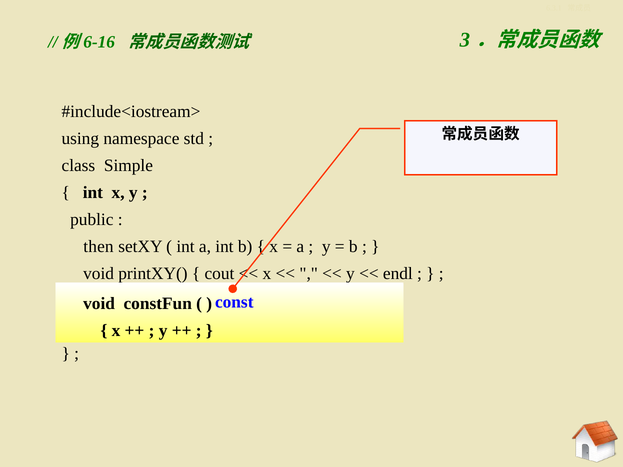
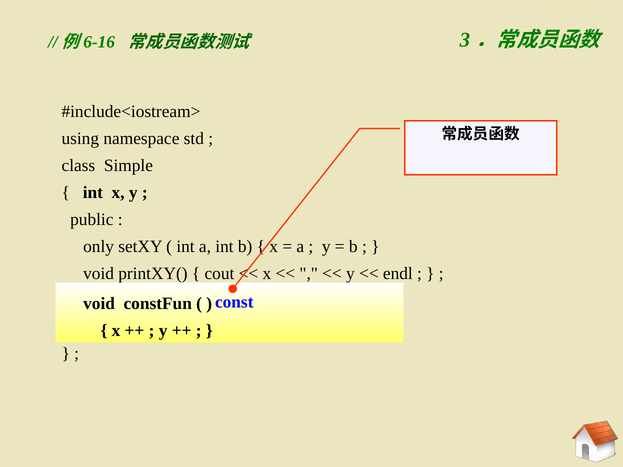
then: then -> only
